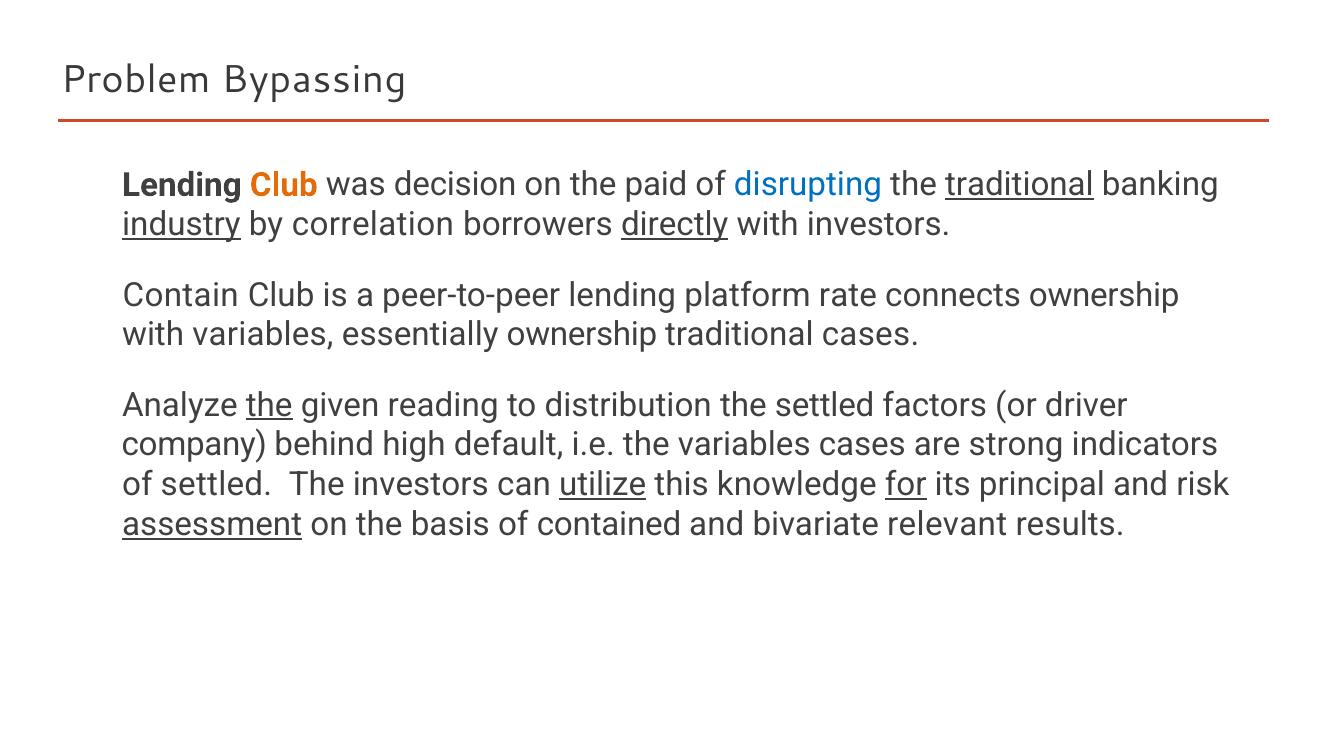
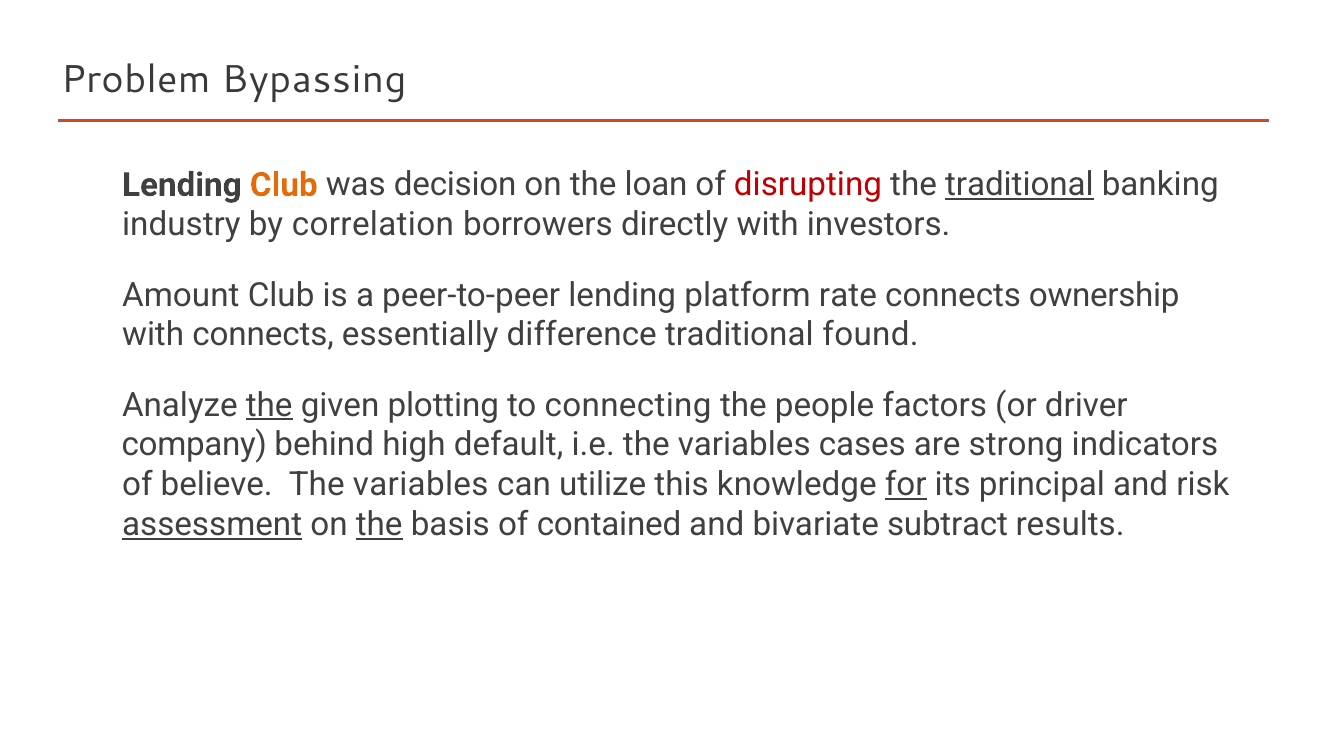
paid: paid -> loan
disrupting colour: blue -> red
industry underline: present -> none
directly underline: present -> none
Contain: Contain -> Amount
with variables: variables -> connects
essentially ownership: ownership -> difference
traditional cases: cases -> found
reading: reading -> plotting
distribution: distribution -> connecting
the settled: settled -> people
of settled: settled -> believe
investors at (421, 485): investors -> variables
utilize underline: present -> none
the at (379, 525) underline: none -> present
relevant: relevant -> subtract
